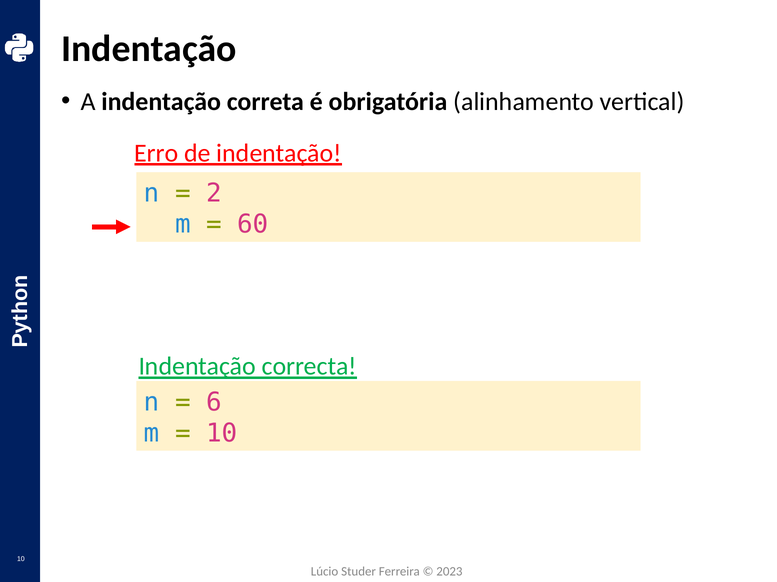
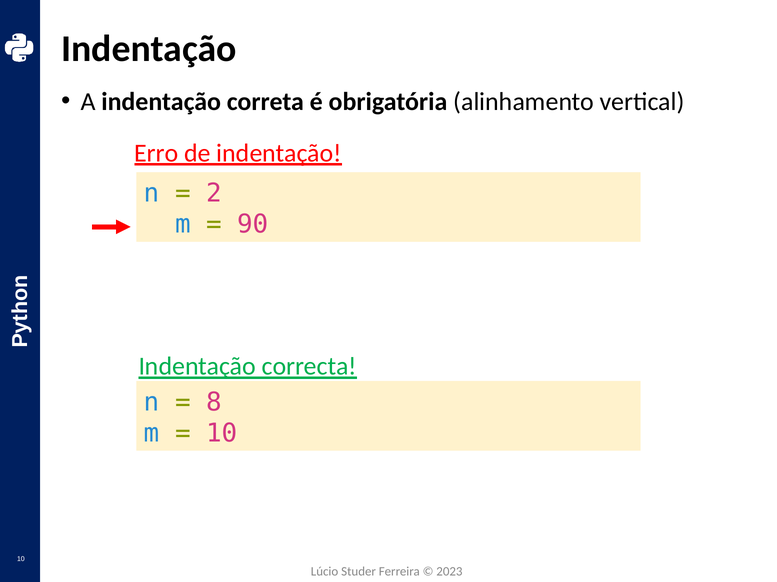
60: 60 -> 90
6: 6 -> 8
